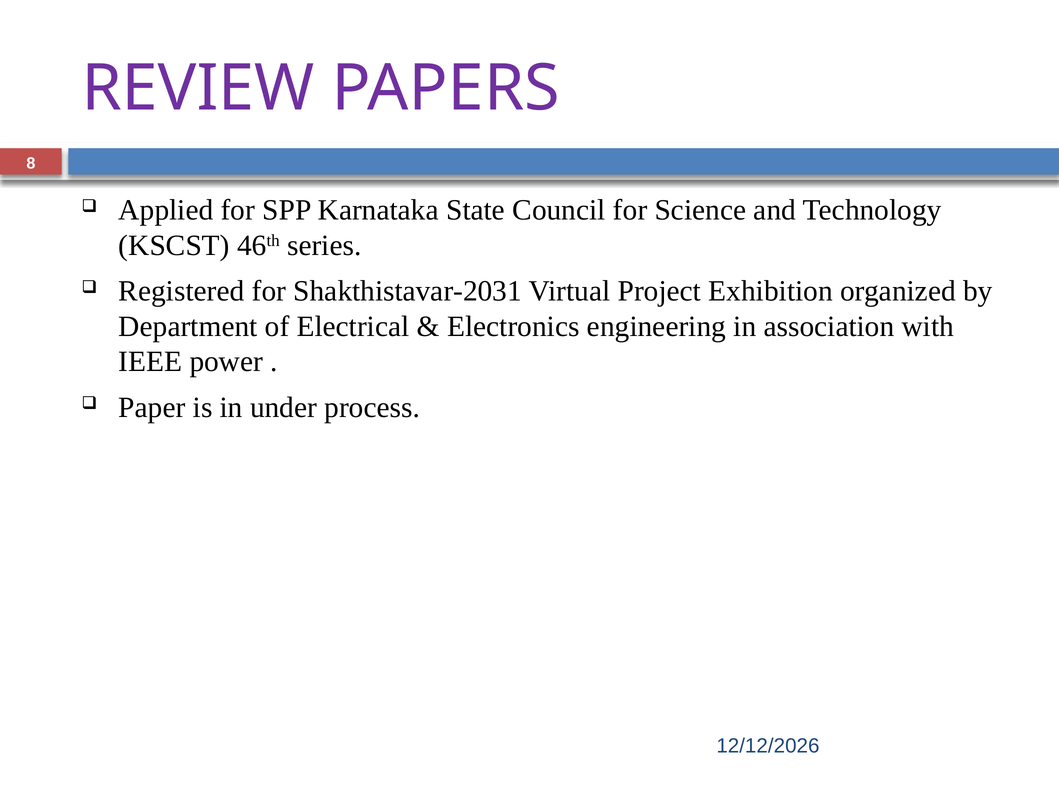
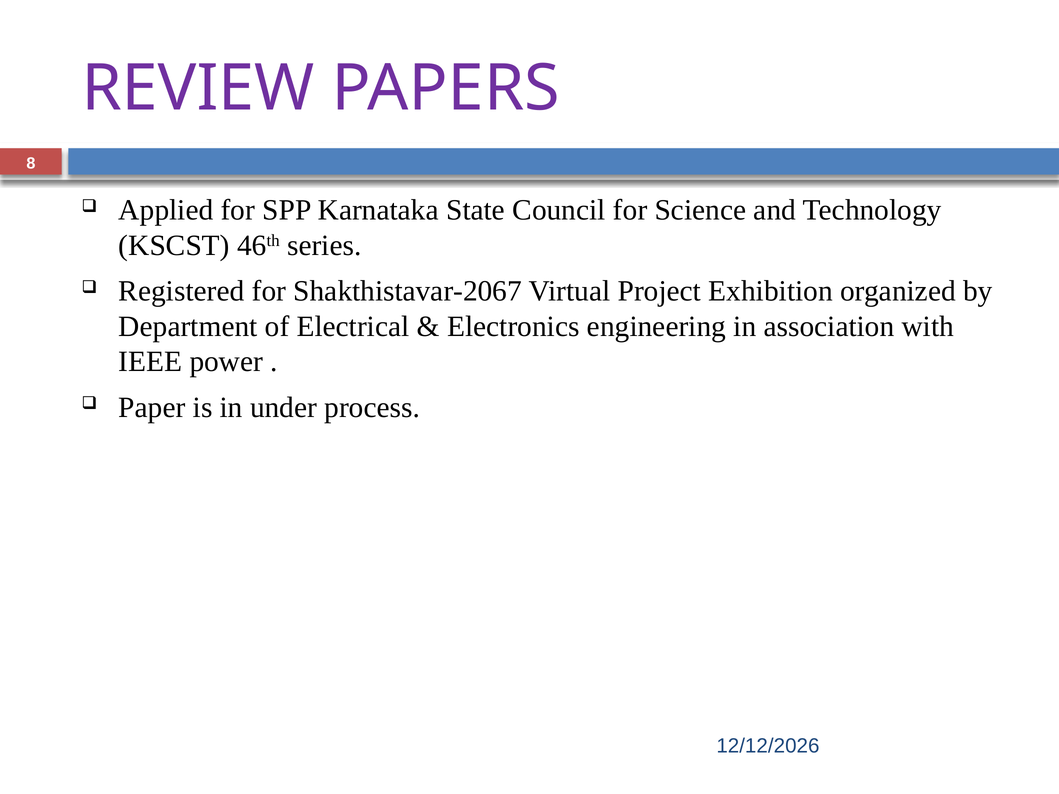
Shakthistavar-2031: Shakthistavar-2031 -> Shakthistavar-2067
